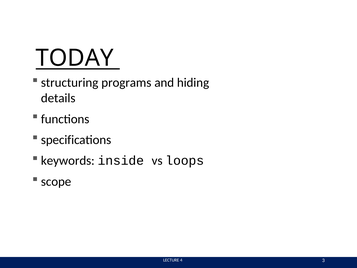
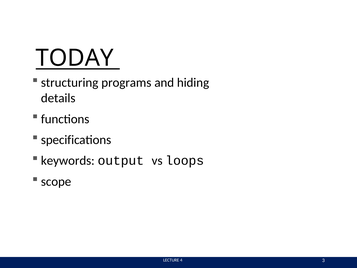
inside: inside -> output
